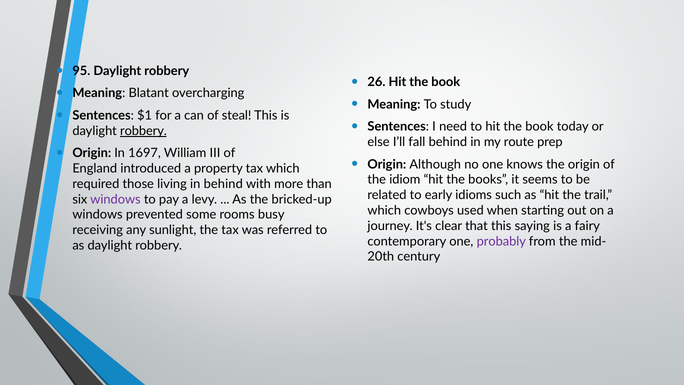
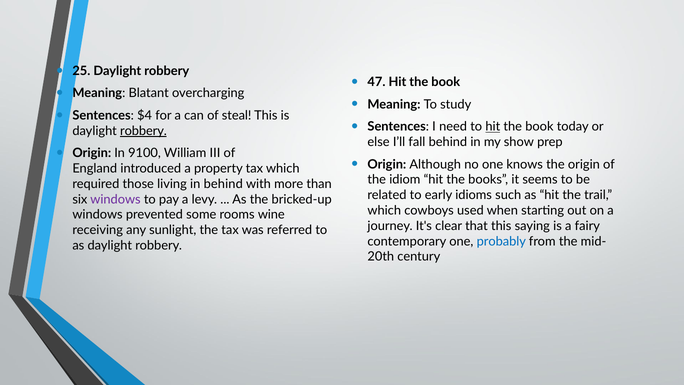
95: 95 -> 25
26: 26 -> 47
$1: $1 -> $4
hit at (493, 127) underline: none -> present
route: route -> show
1697: 1697 -> 9100
busy: busy -> wine
probably colour: purple -> blue
